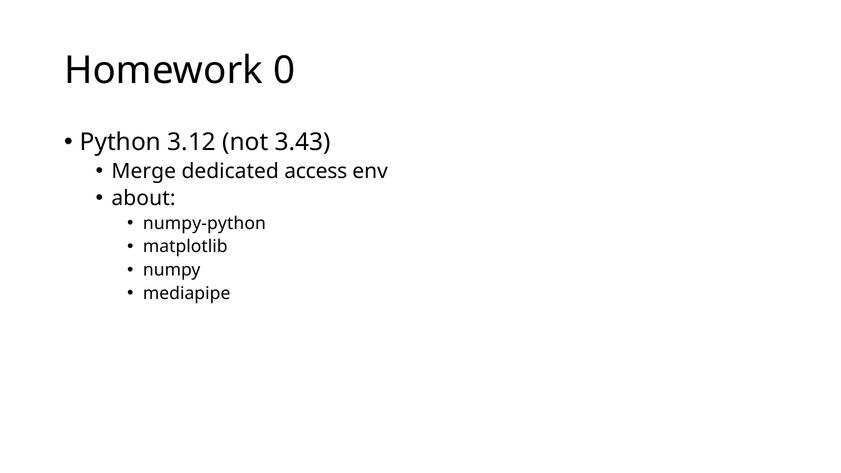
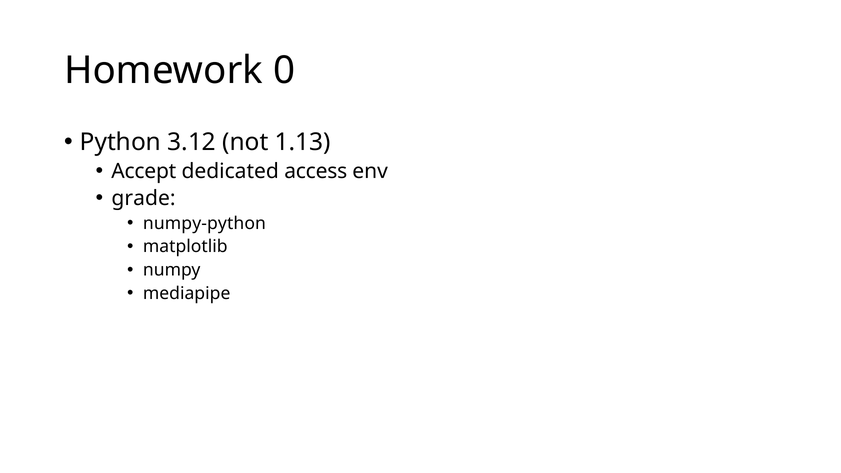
3.43: 3.43 -> 1.13
Merge: Merge -> Accept
about: about -> grade
